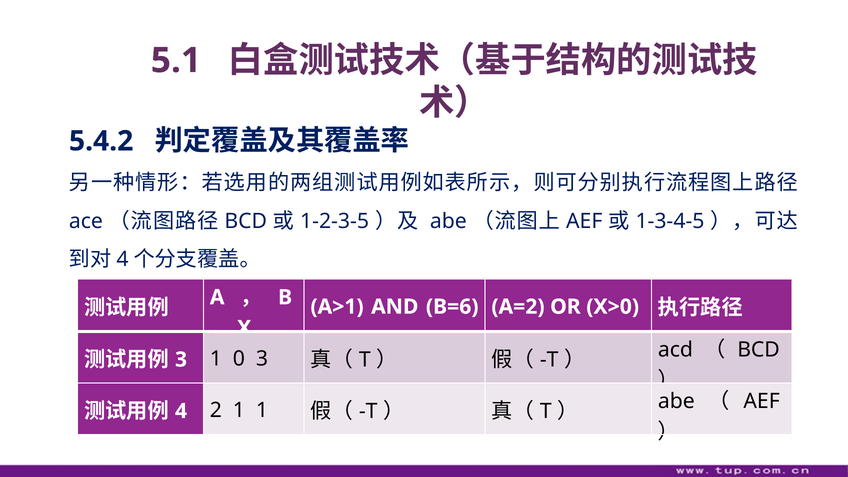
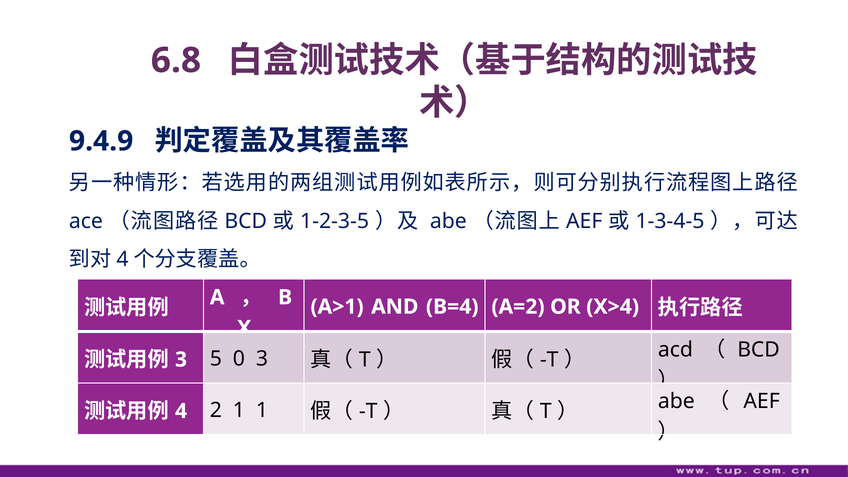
5.1: 5.1 -> 6.8
5.4.2: 5.4.2 -> 9.4.9
B=6: B=6 -> B=4
X>0: X>0 -> X>4
3 1: 1 -> 5
